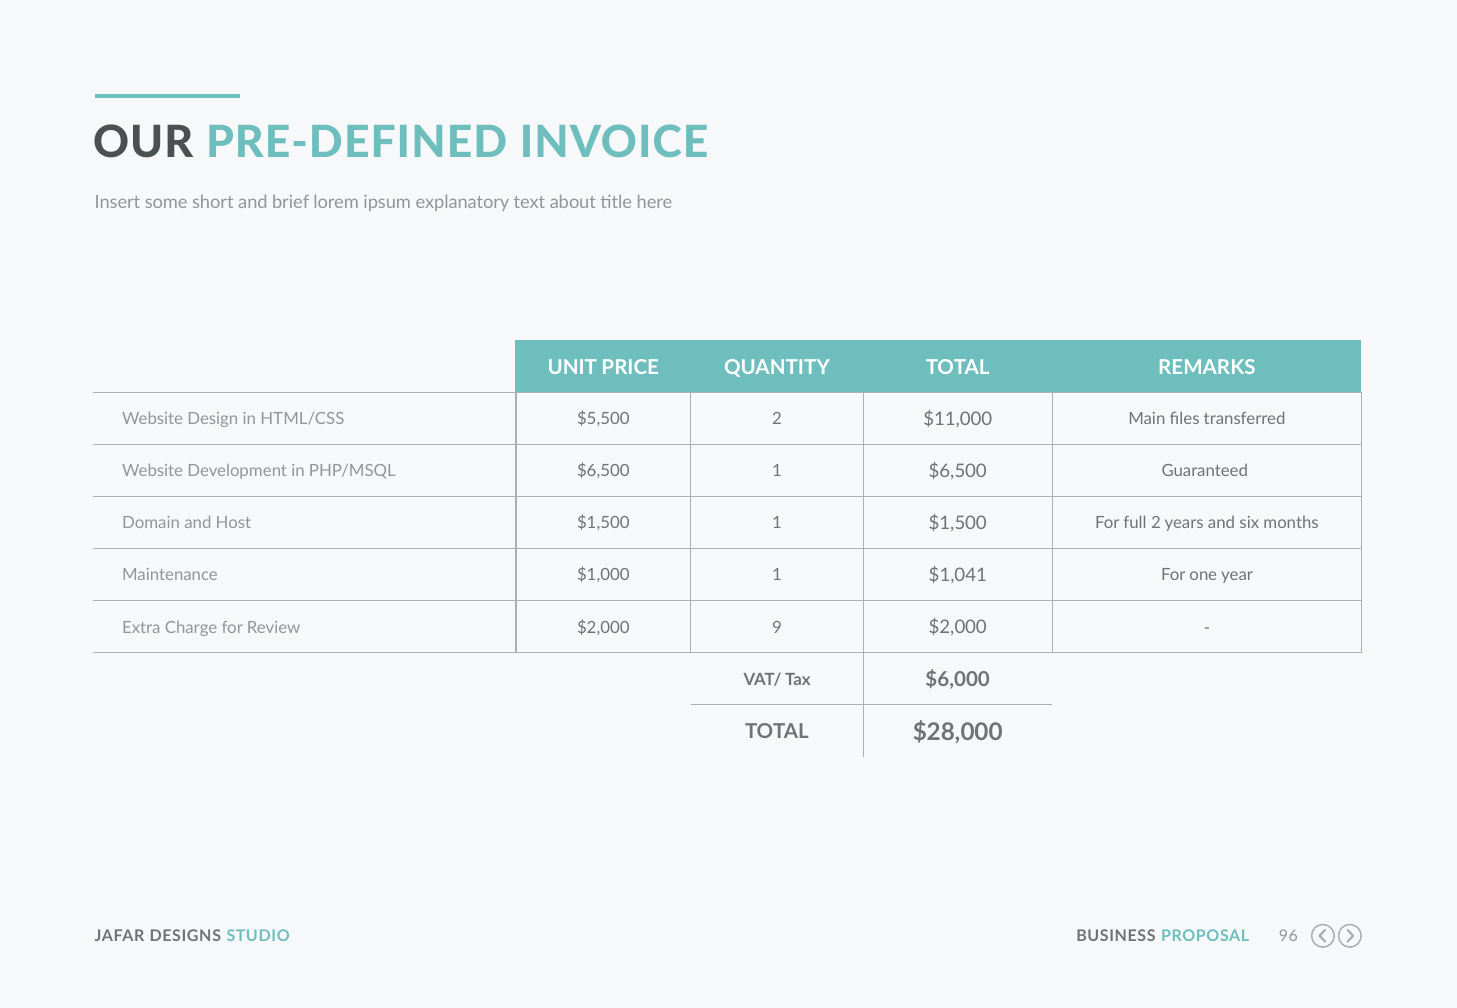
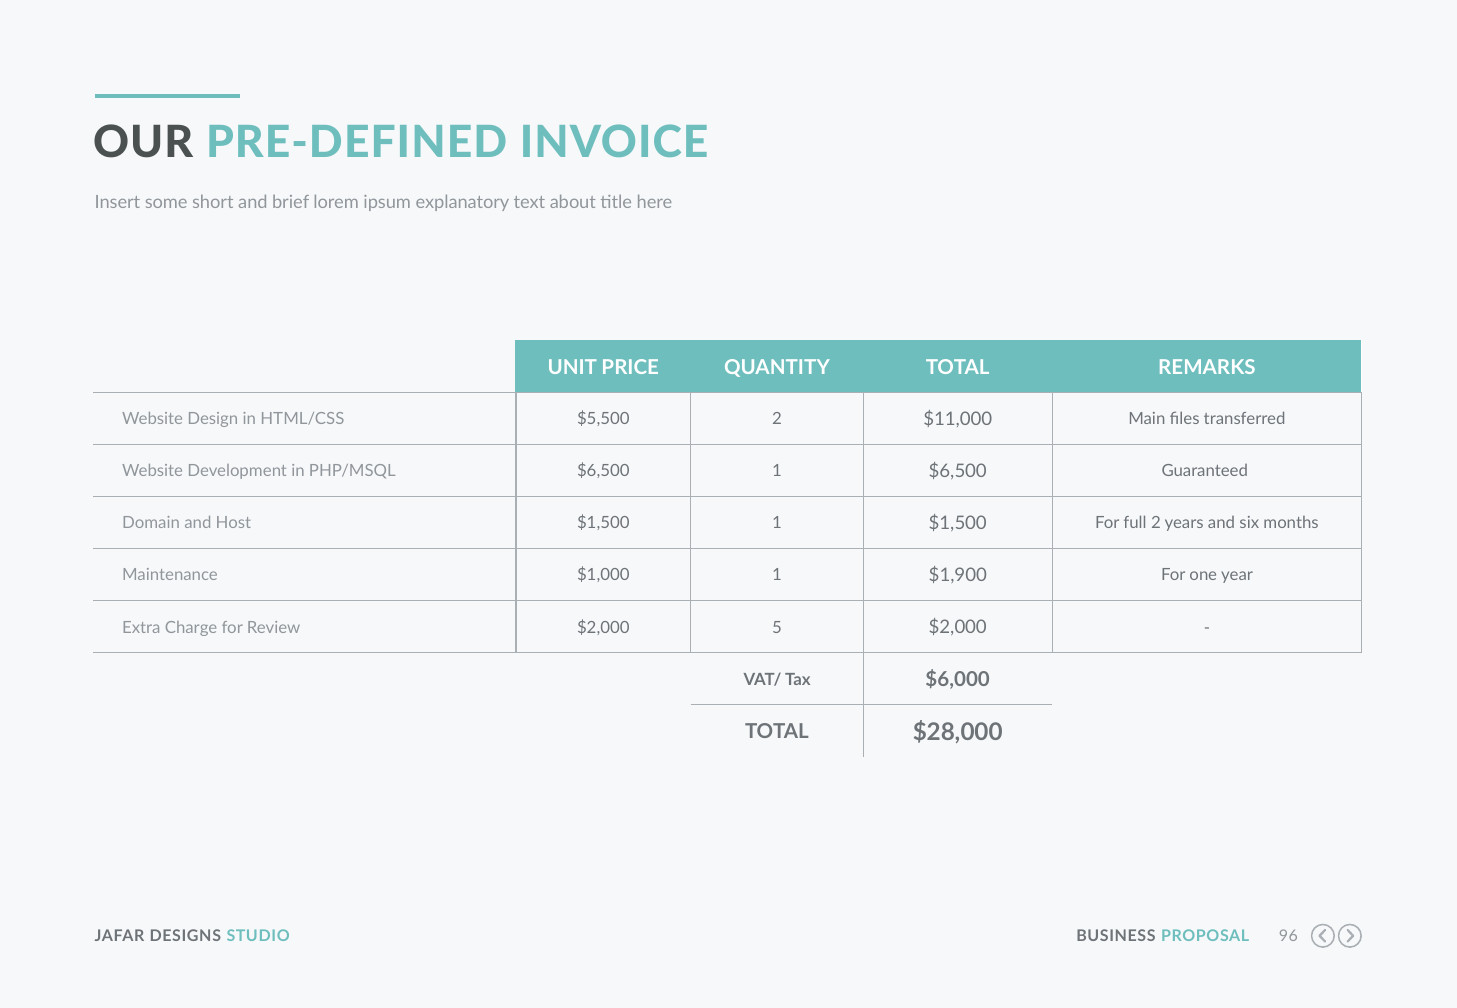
$1,041: $1,041 -> $1,900
9: 9 -> 5
